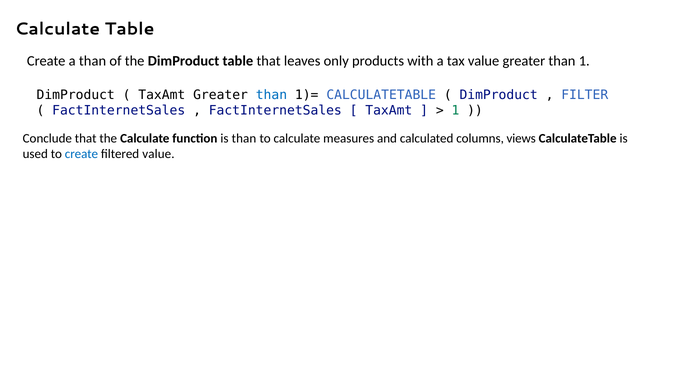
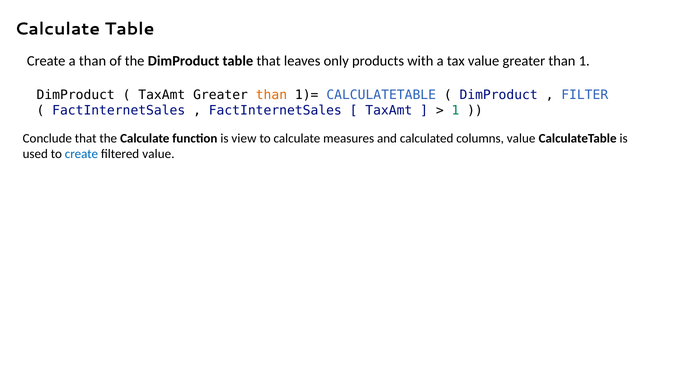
than at (271, 95) colour: blue -> orange
is than: than -> view
columns views: views -> value
